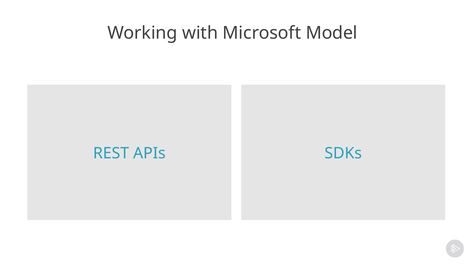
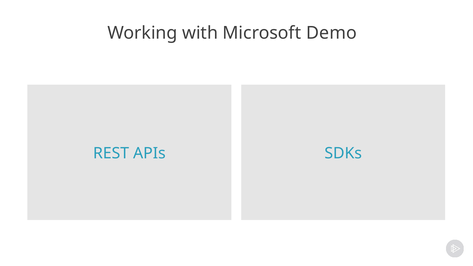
Model: Model -> Demo
